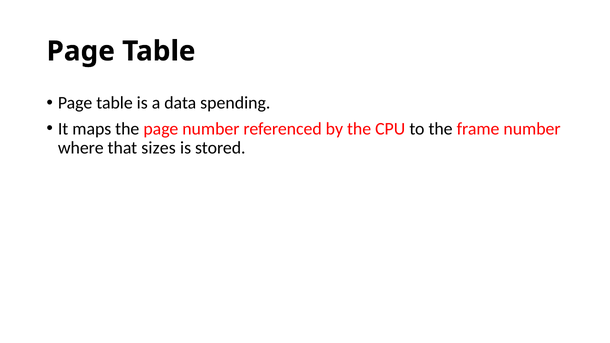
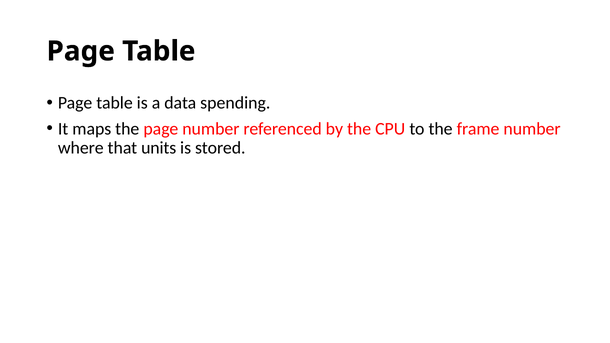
sizes: sizes -> units
